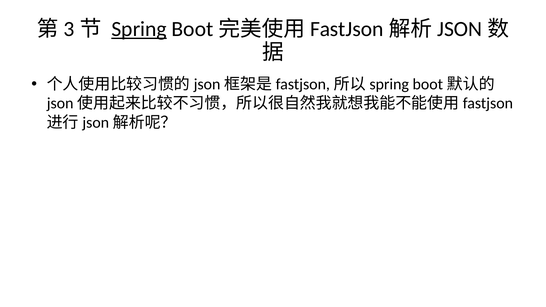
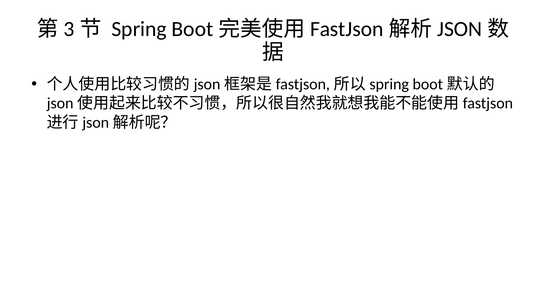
Spring underline: present -> none
